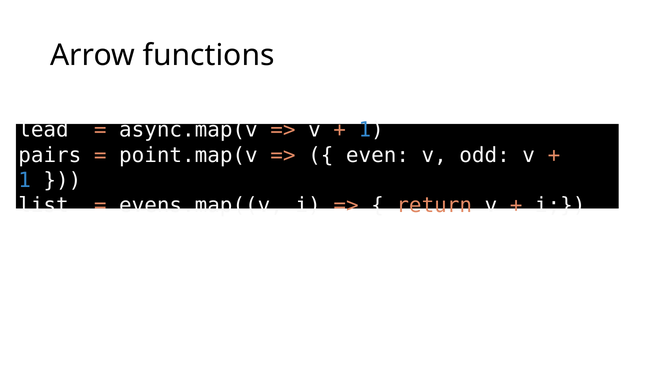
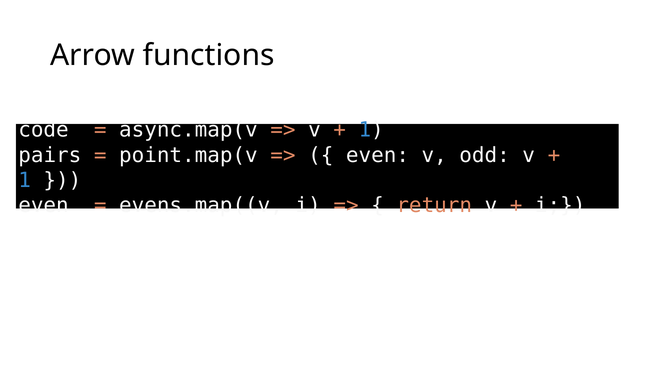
lead: lead -> code
list at (44, 206): list -> even
